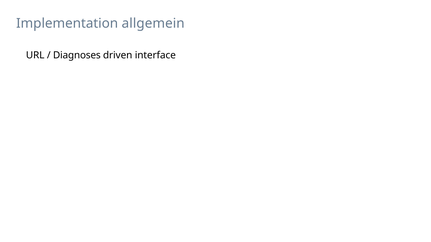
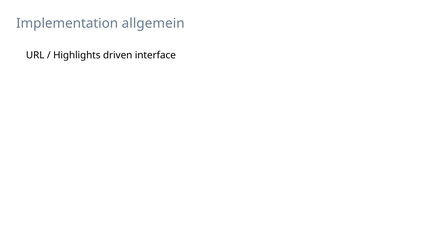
Diagnoses: Diagnoses -> Highlights
